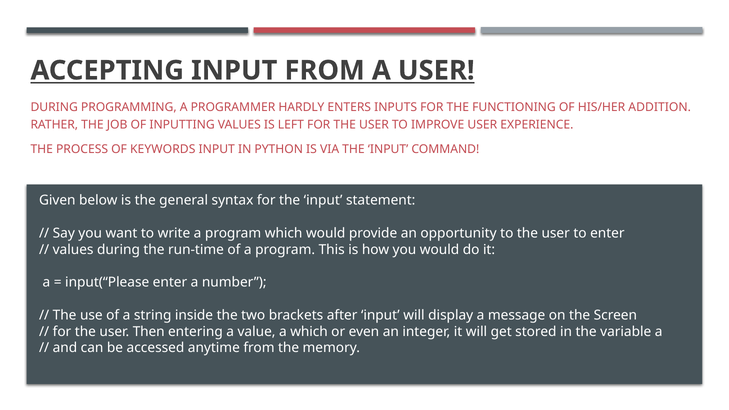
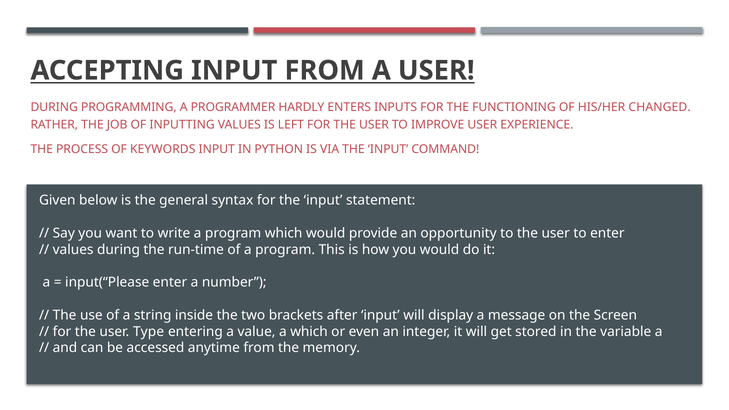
ADDITION: ADDITION -> CHANGED
Then: Then -> Type
